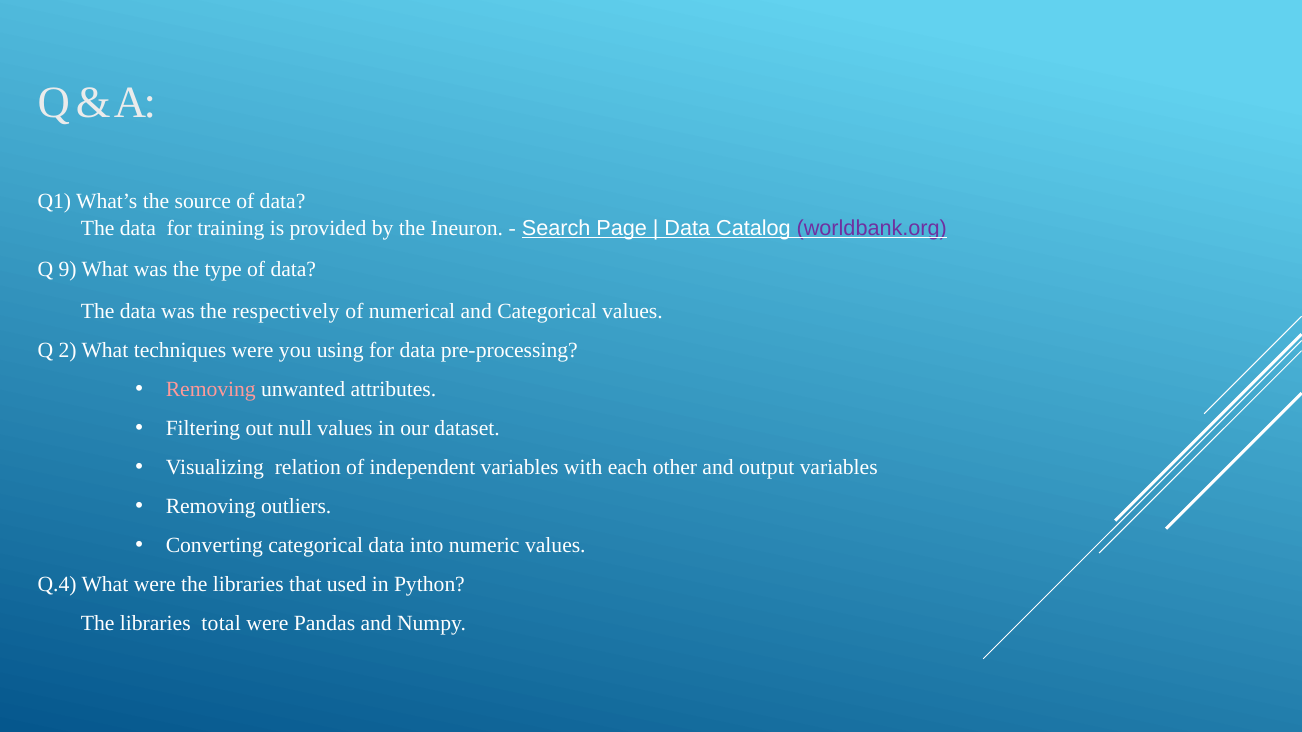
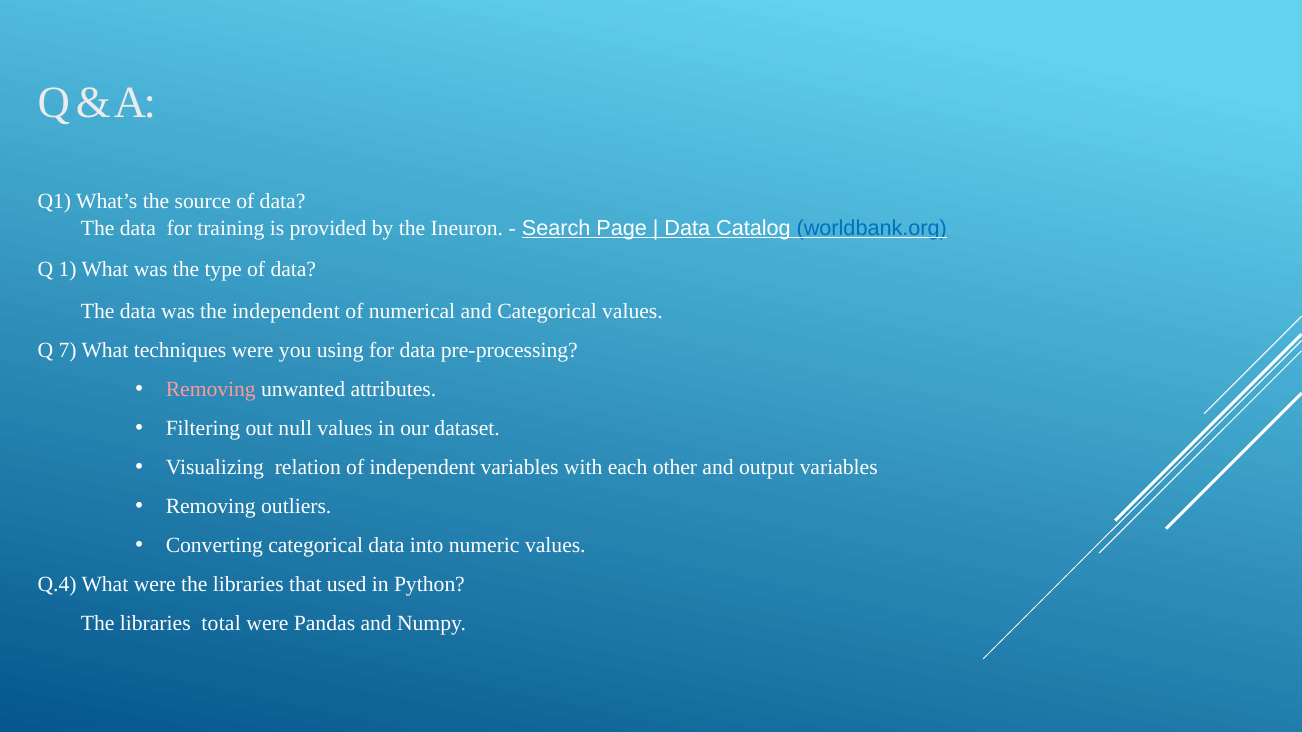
worldbank.org colour: purple -> blue
9: 9 -> 1
the respectively: respectively -> independent
2: 2 -> 7
